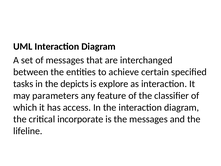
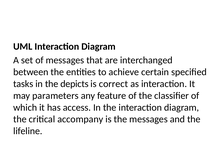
explore: explore -> correct
incorporate: incorporate -> accompany
